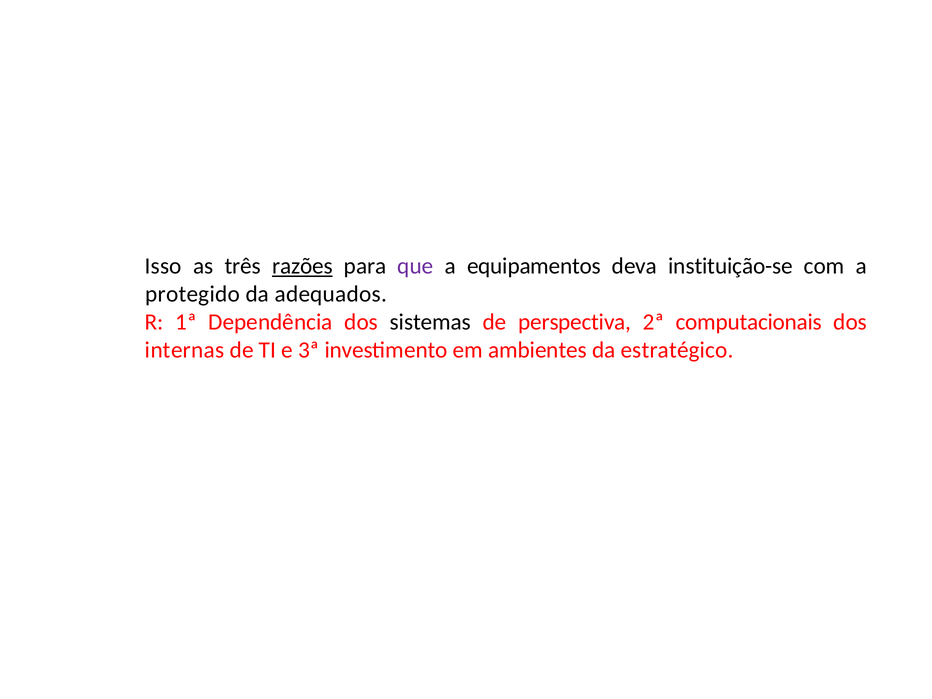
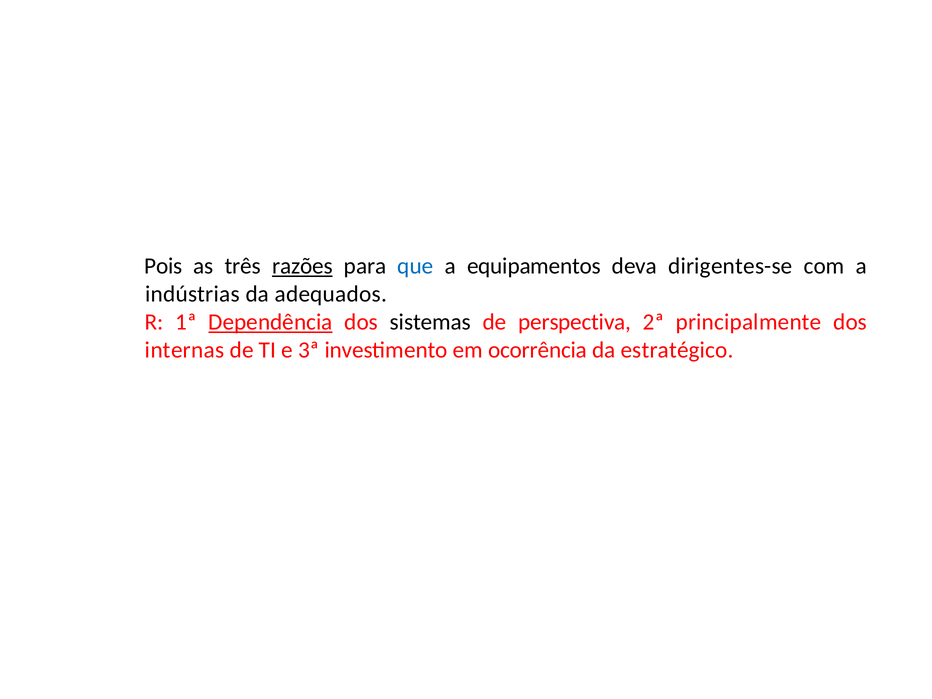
Isso: Isso -> Pois
que colour: purple -> blue
instituição-se: instituição-se -> dirigentes-se
protegido: protegido -> indústrias
Dependência underline: none -> present
computacionais: computacionais -> principalmente
ambientes: ambientes -> ocorrência
